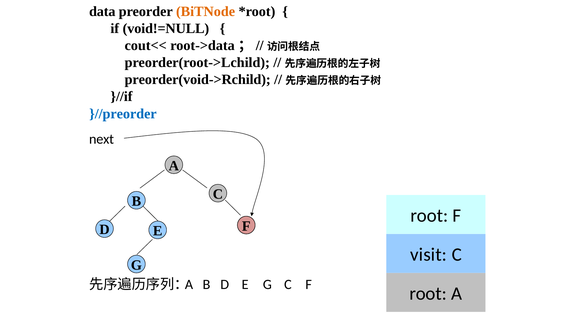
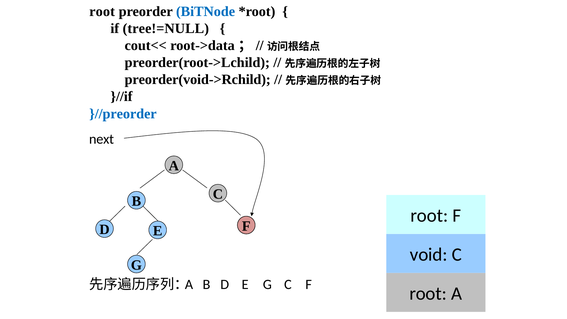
data at (102, 12): data -> root
BiTNode colour: orange -> blue
void!=NULL: void!=NULL -> tree!=NULL
visit: visit -> void
